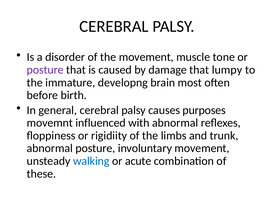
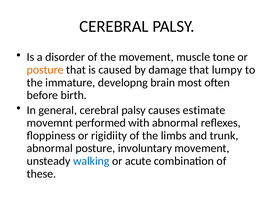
posture at (45, 70) colour: purple -> orange
purposes: purposes -> estimate
influenced: influenced -> performed
